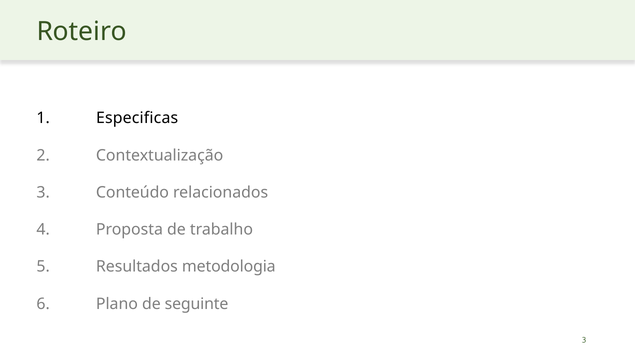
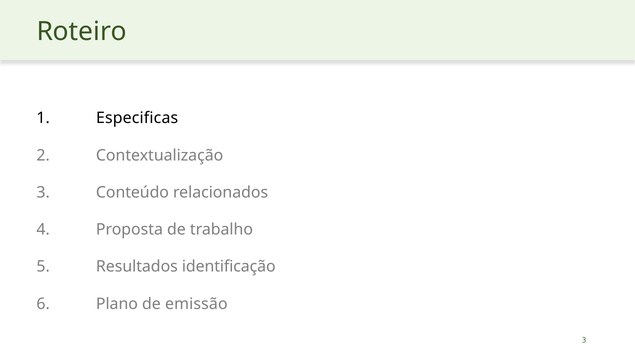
metodologia: metodologia -> identificação
seguinte: seguinte -> emissão
